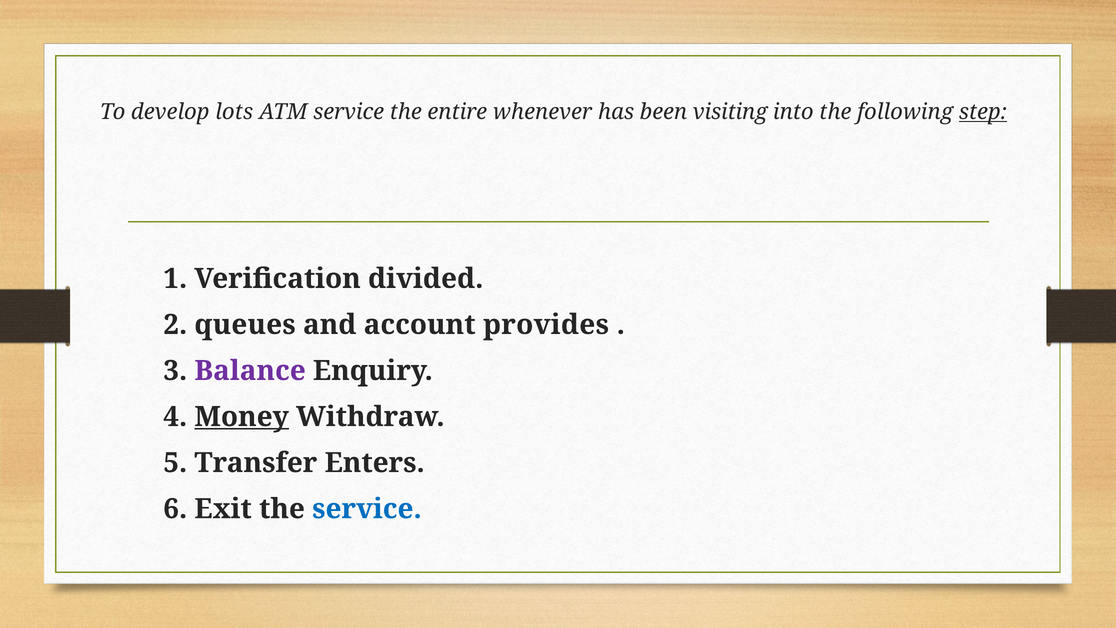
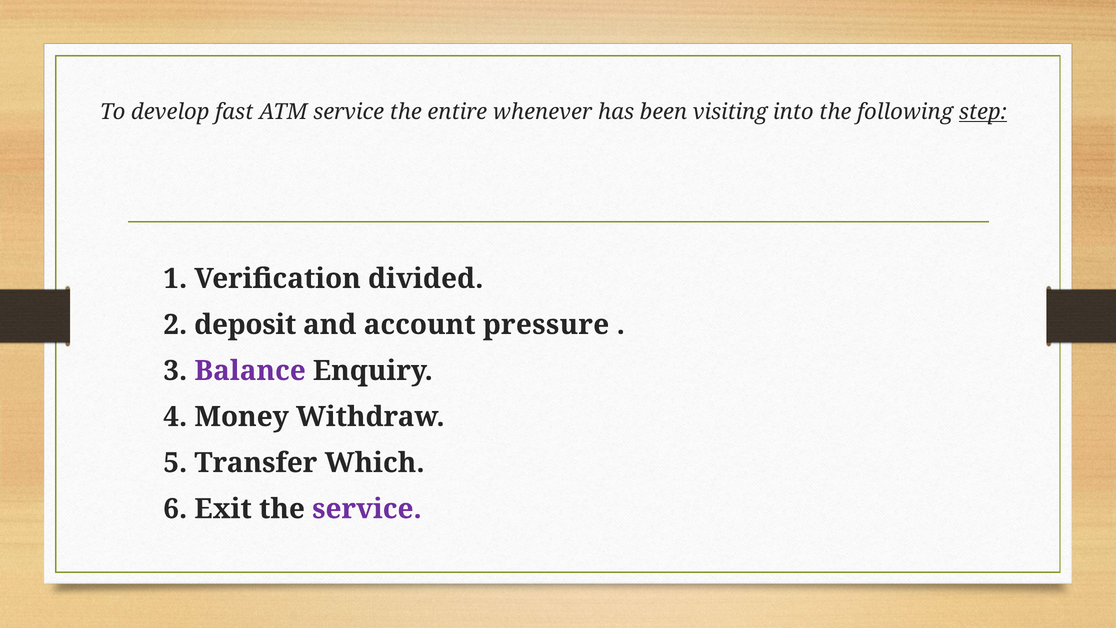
lots: lots -> fast
queues: queues -> deposit
provides: provides -> pressure
Money underline: present -> none
Enters: Enters -> Which
service at (367, 509) colour: blue -> purple
